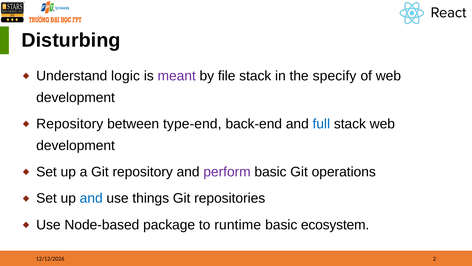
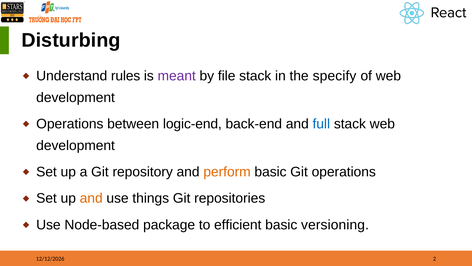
logic: logic -> rules
Repository at (70, 124): Repository -> Operations
type-end: type-end -> logic-end
perform colour: purple -> orange
and at (91, 198) colour: blue -> orange
runtime: runtime -> efficient
ecosystem: ecosystem -> versioning
